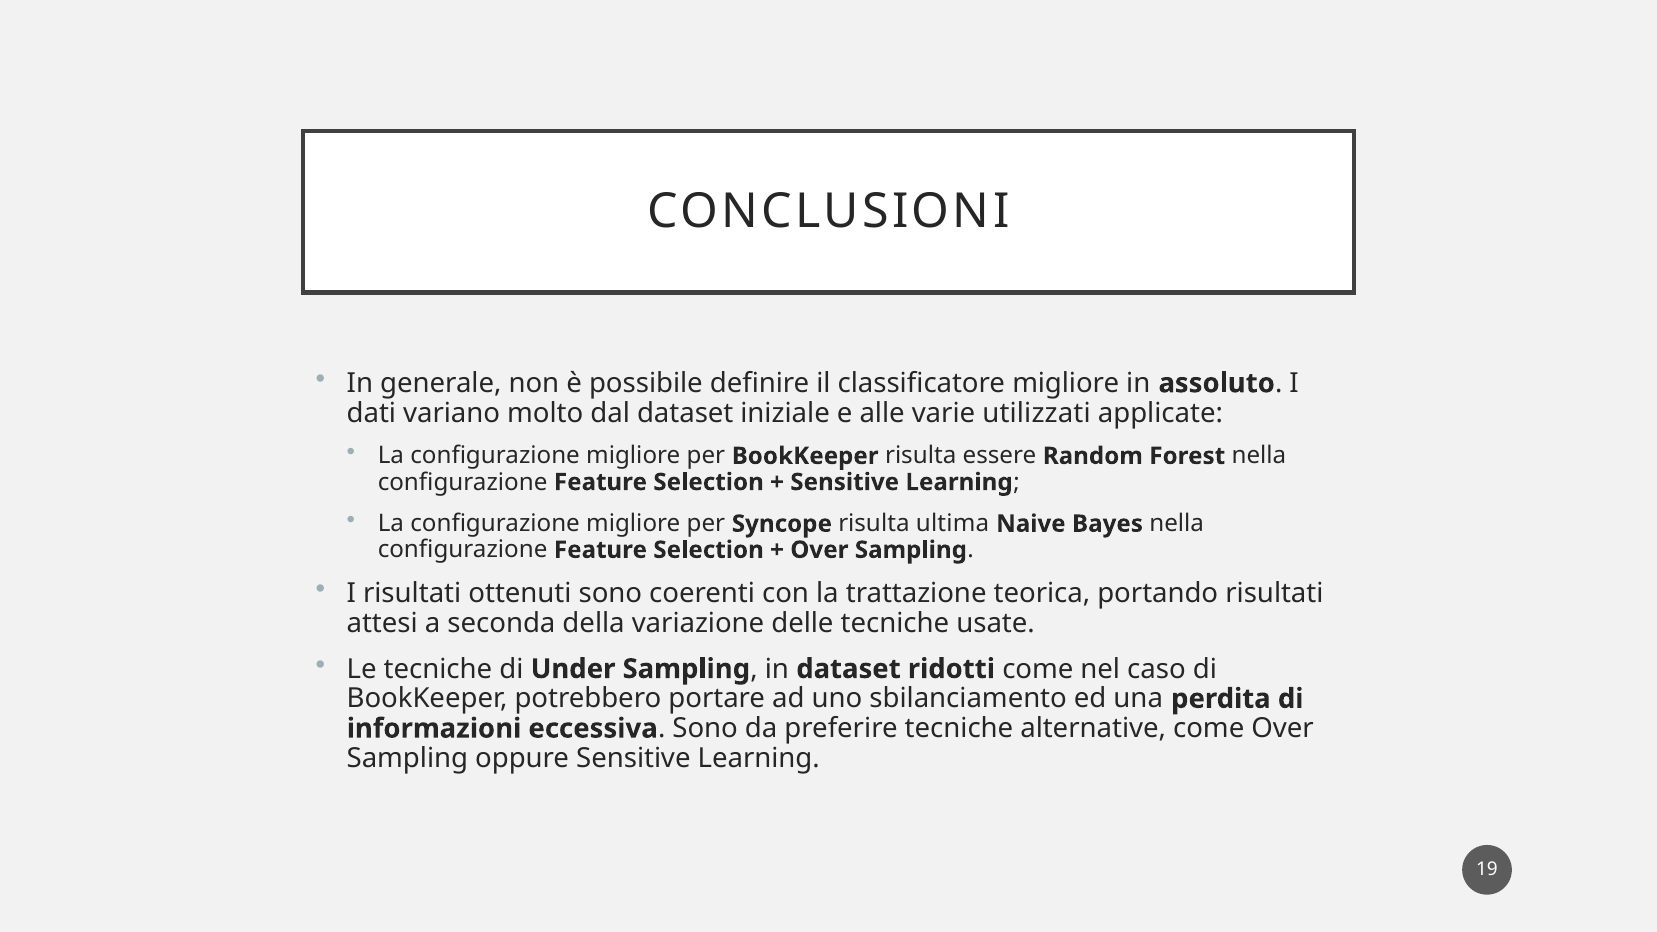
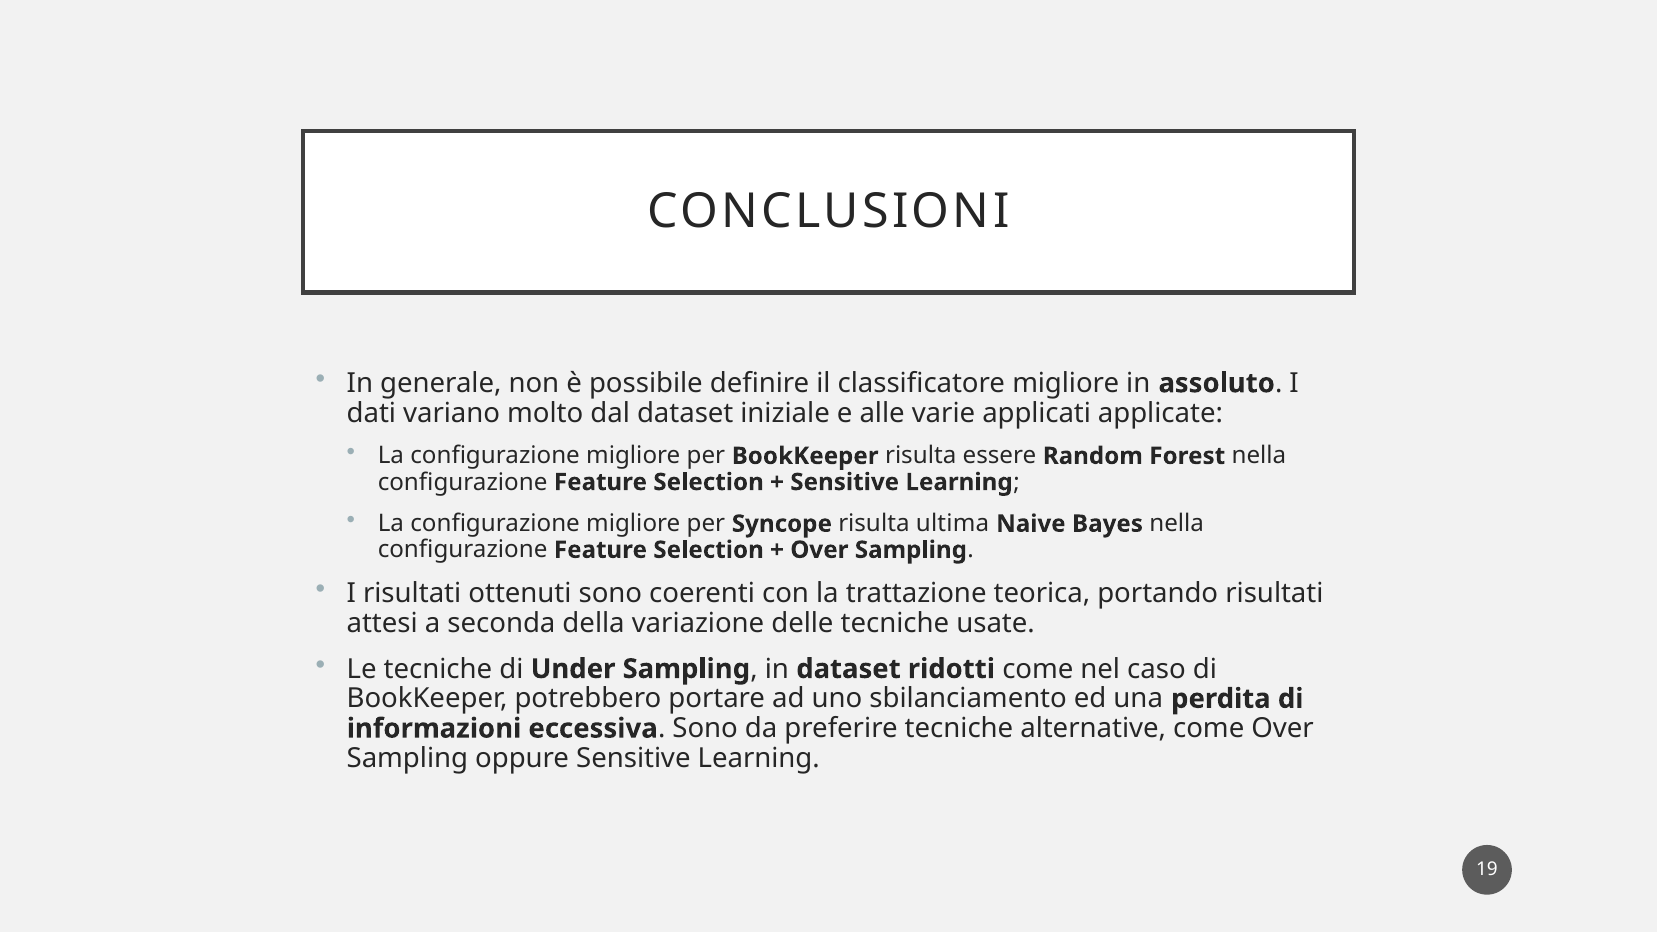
utilizzati: utilizzati -> applicati
